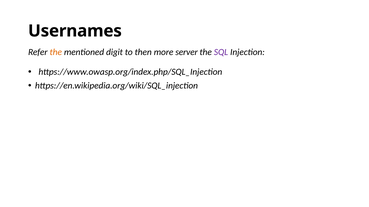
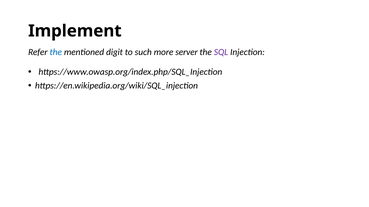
Usernames: Usernames -> Implement
the at (56, 52) colour: orange -> blue
then: then -> such
